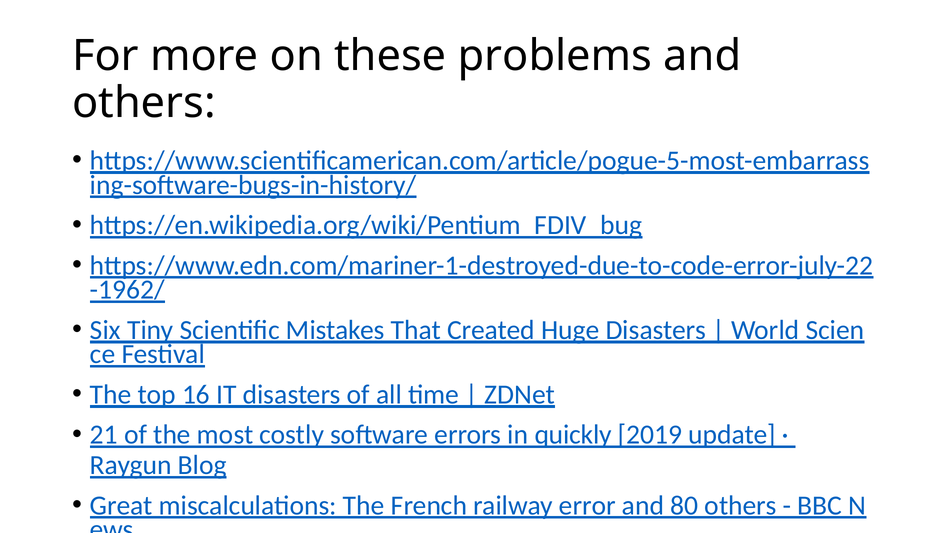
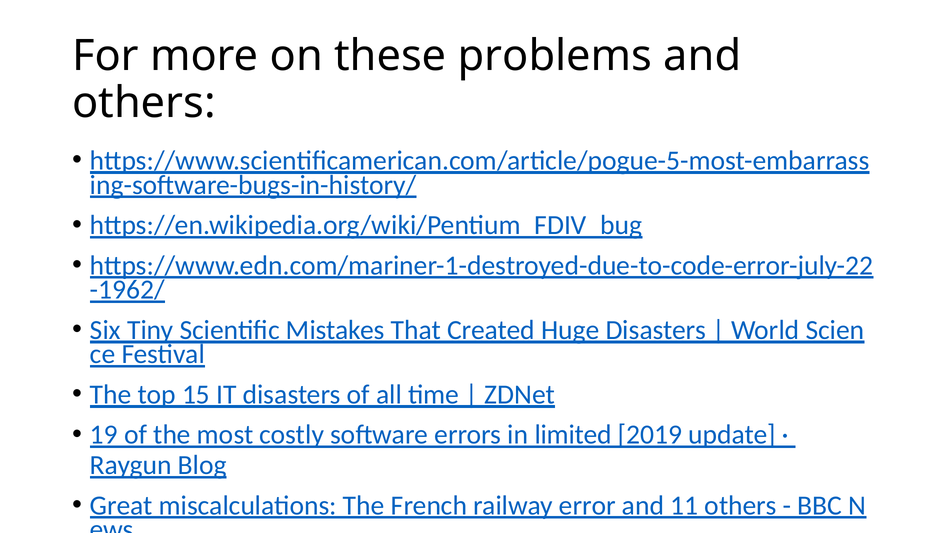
16: 16 -> 15
21: 21 -> 19
quickly: quickly -> limited
80: 80 -> 11
